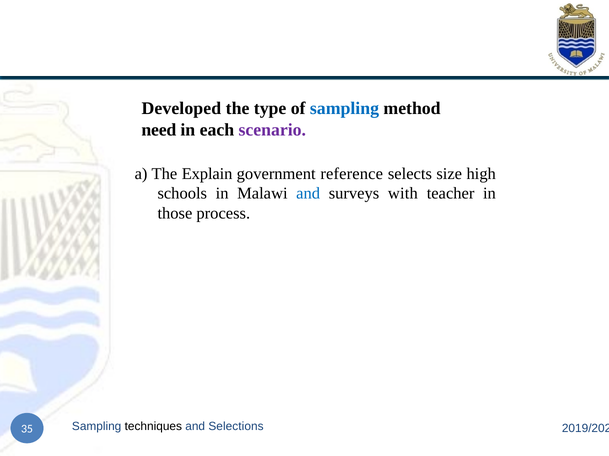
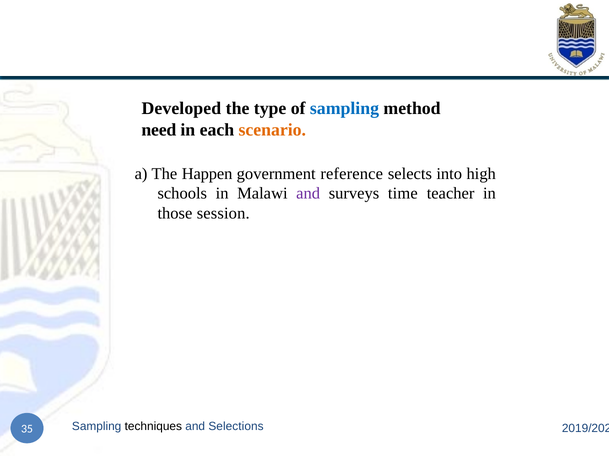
scenario colour: purple -> orange
Explain: Explain -> Happen
size: size -> into
and at (308, 194) colour: blue -> purple
with: with -> time
process: process -> session
